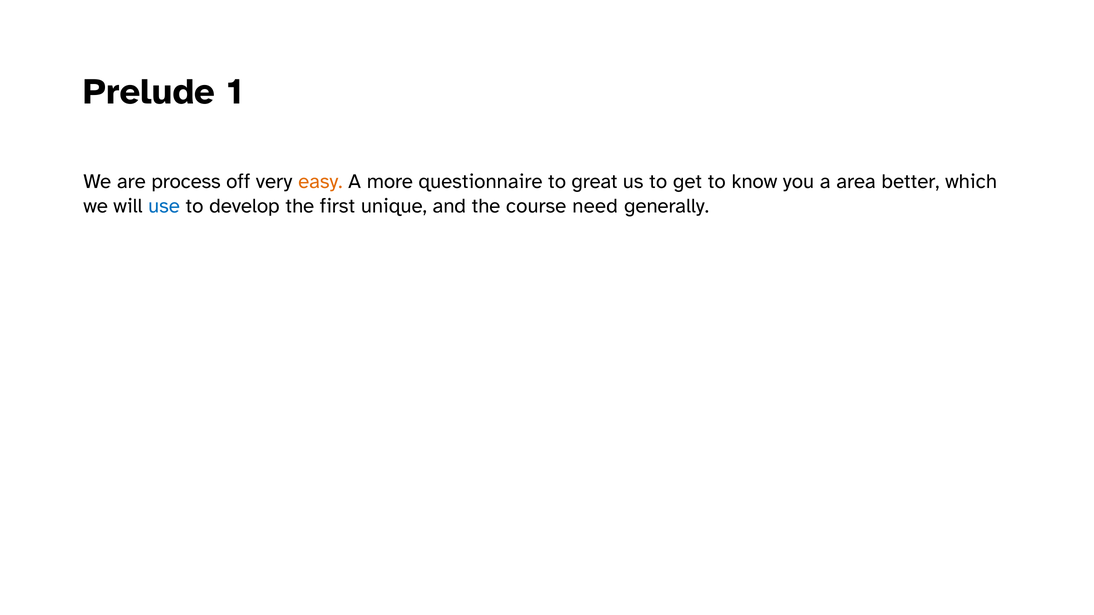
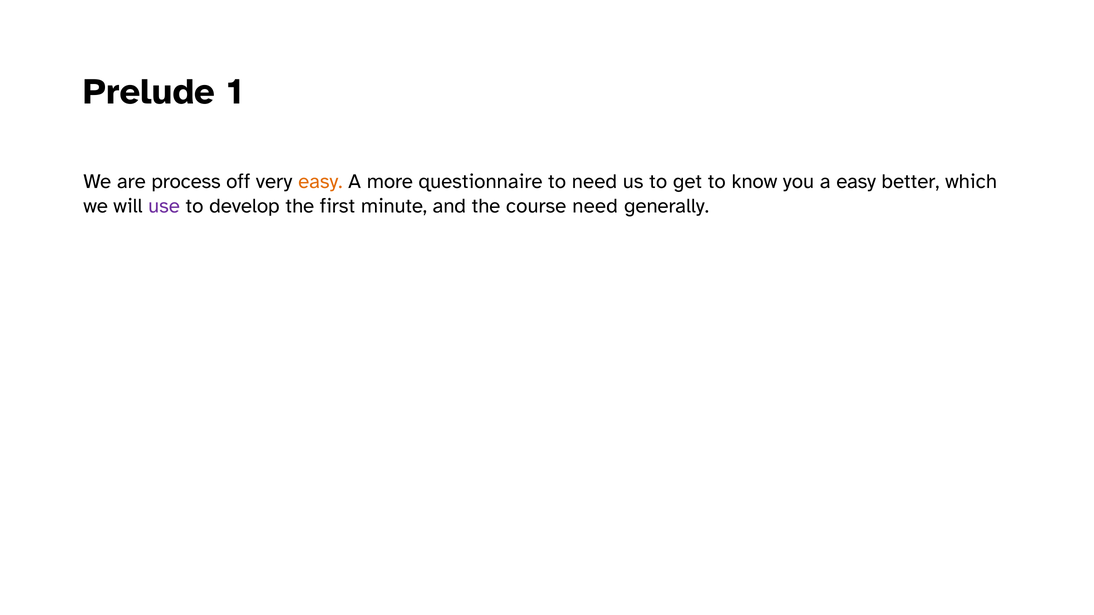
to great: great -> need
a area: area -> easy
use colour: blue -> purple
unique: unique -> minute
